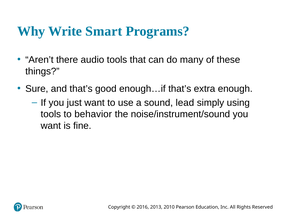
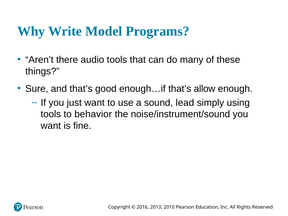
Smart: Smart -> Model
extra: extra -> allow
